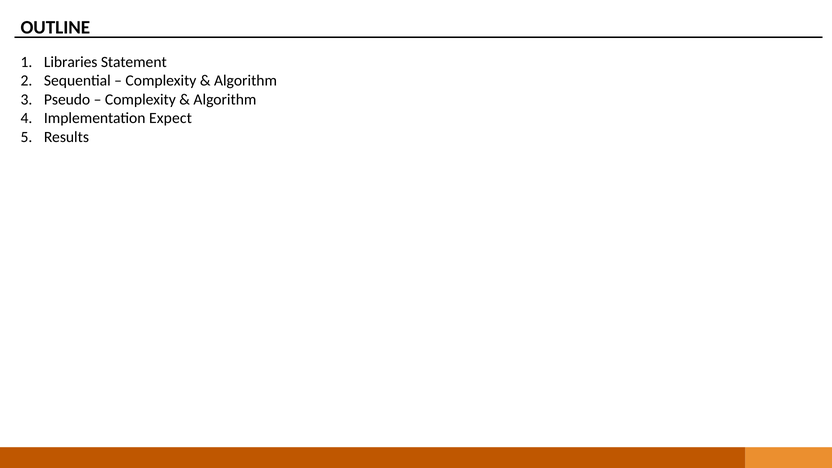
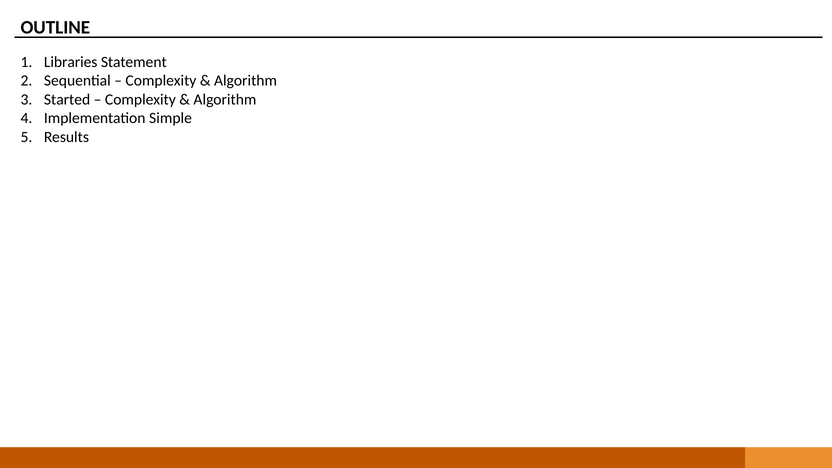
Pseudo: Pseudo -> Started
Expect: Expect -> Simple
